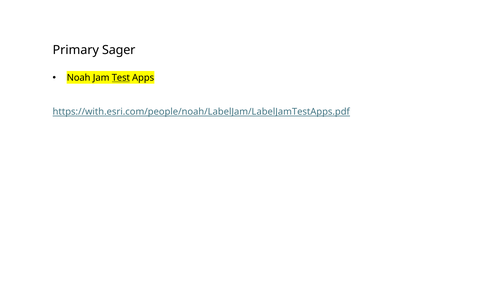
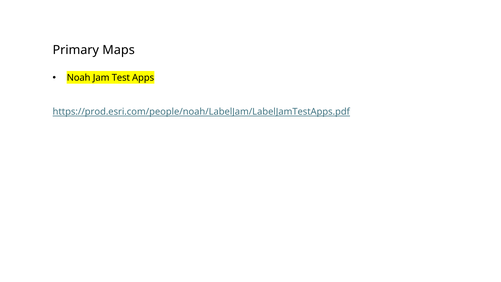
Sager: Sager -> Maps
Test underline: present -> none
https://with.esri.com/people/noah/LabelJam/LabelJamTestApps.pdf: https://with.esri.com/people/noah/LabelJam/LabelJamTestApps.pdf -> https://prod.esri.com/people/noah/LabelJam/LabelJamTestApps.pdf
